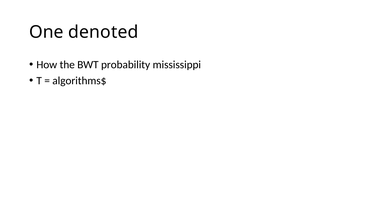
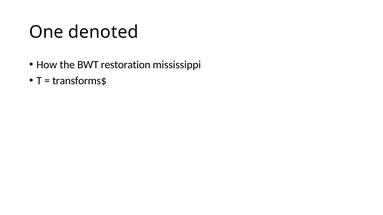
probability: probability -> restoration
algorithms$: algorithms$ -> transforms$
